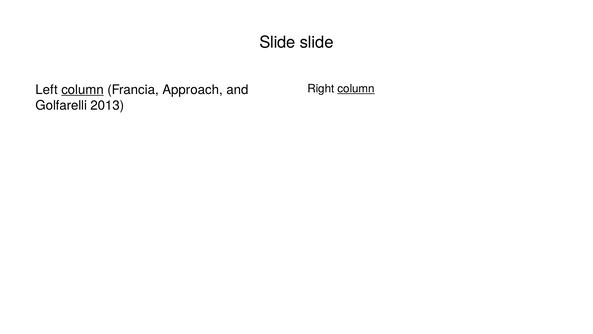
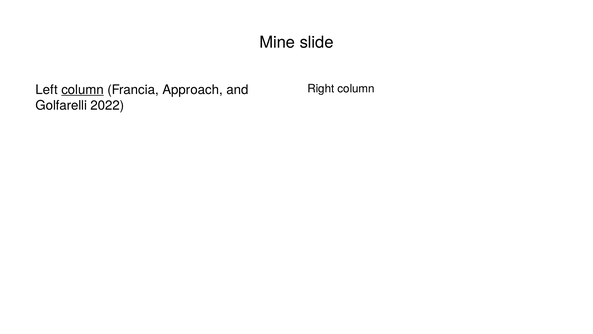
Slide at (277, 42): Slide -> Mine
column at (356, 89) underline: present -> none
2013: 2013 -> 2022
